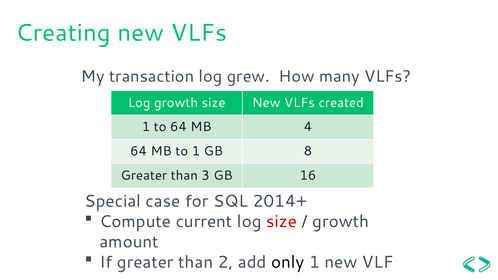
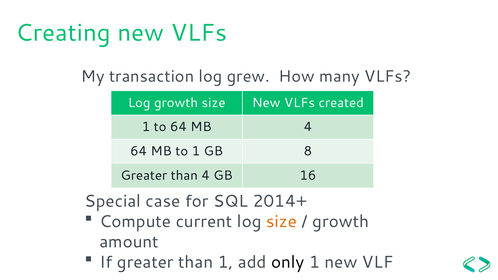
than 3: 3 -> 4
size at (282, 222) colour: red -> orange
than 2: 2 -> 1
